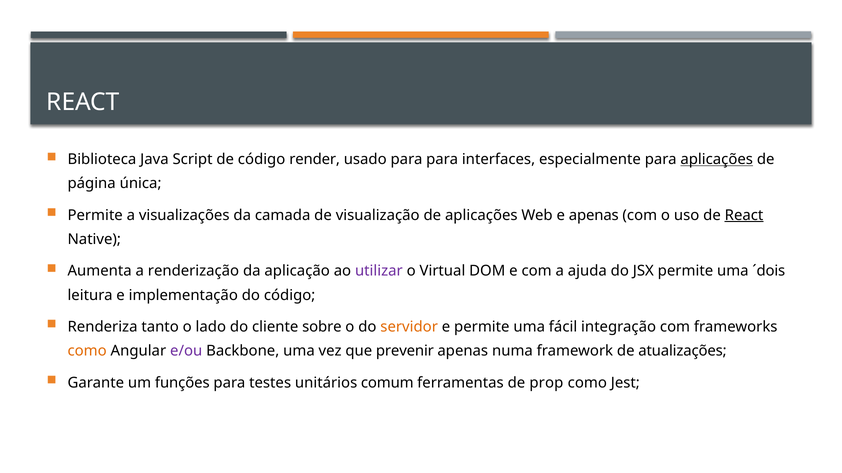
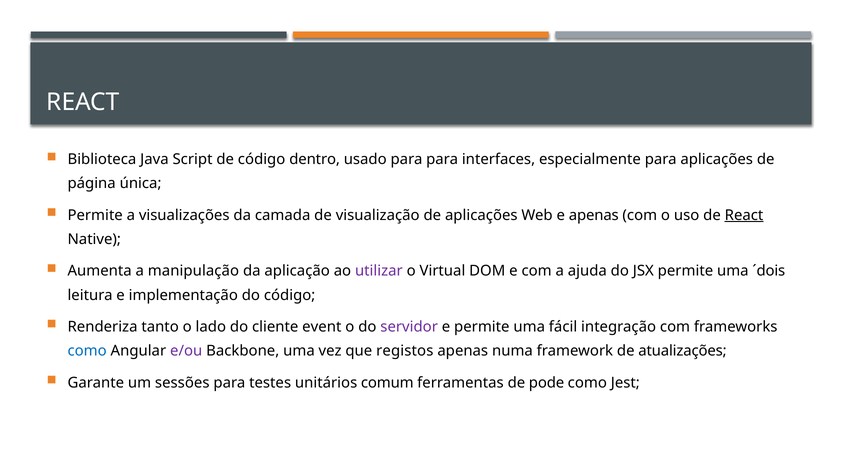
render: render -> dentro
aplicações at (717, 160) underline: present -> none
renderização: renderização -> manipulação
sobre: sobre -> event
servidor colour: orange -> purple
como at (87, 351) colour: orange -> blue
prevenir: prevenir -> registos
funções: funções -> sessões
prop: prop -> pode
